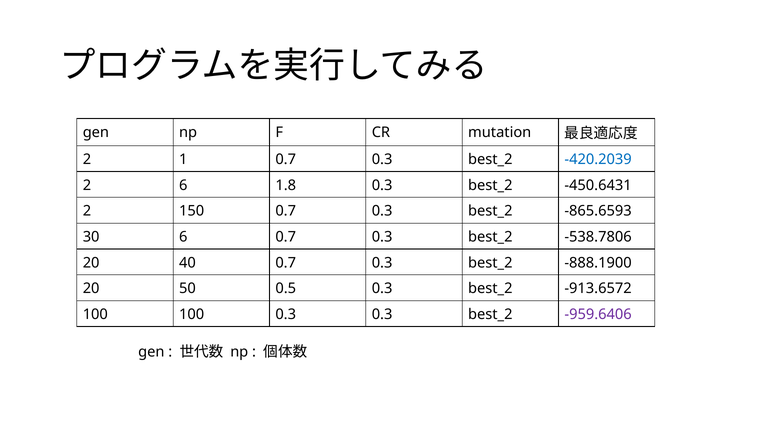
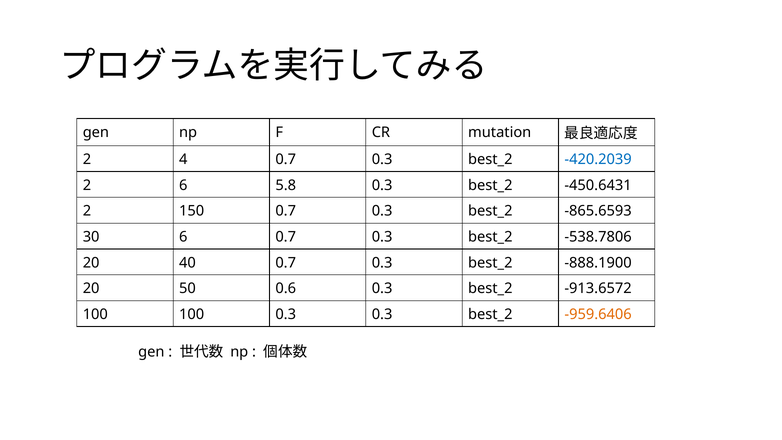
1: 1 -> 4
1.8: 1.8 -> 5.8
0.5: 0.5 -> 0.6
-959.6406 colour: purple -> orange
